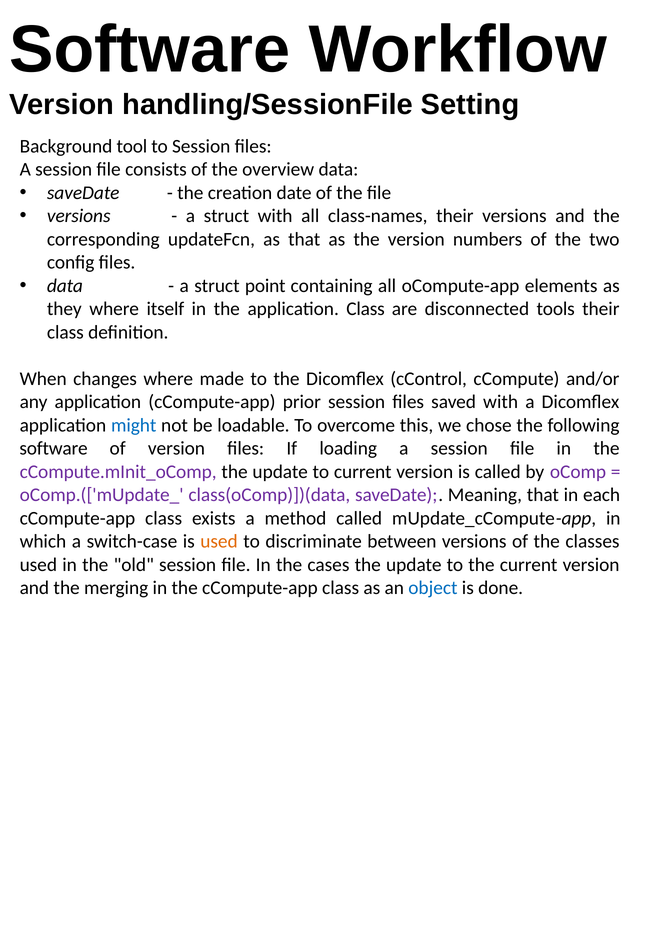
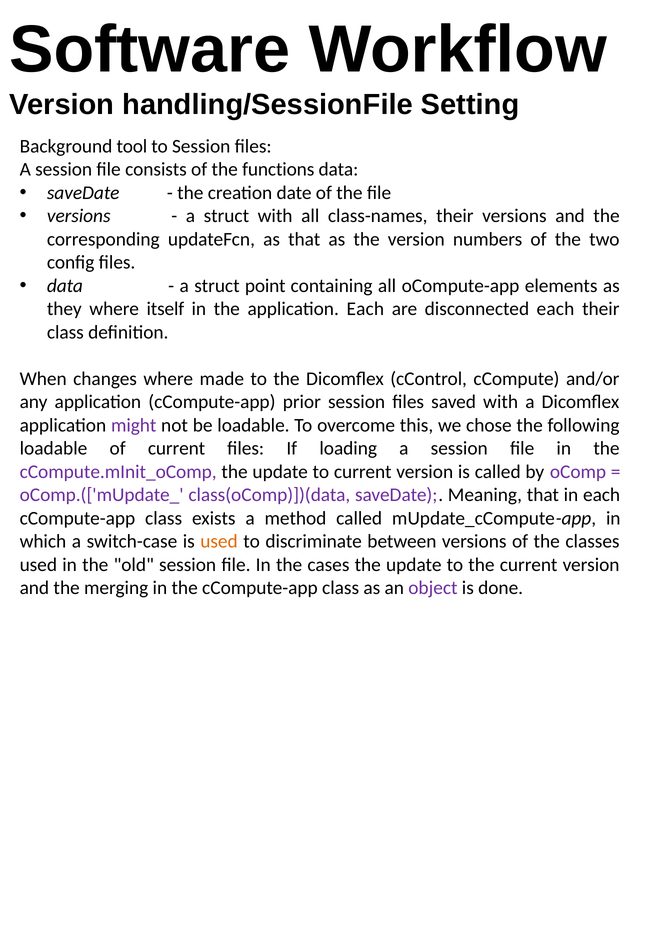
overview: overview -> functions
application Class: Class -> Each
disconnected tools: tools -> each
might colour: blue -> purple
software at (54, 448): software -> loadable
of version: version -> current
object colour: blue -> purple
